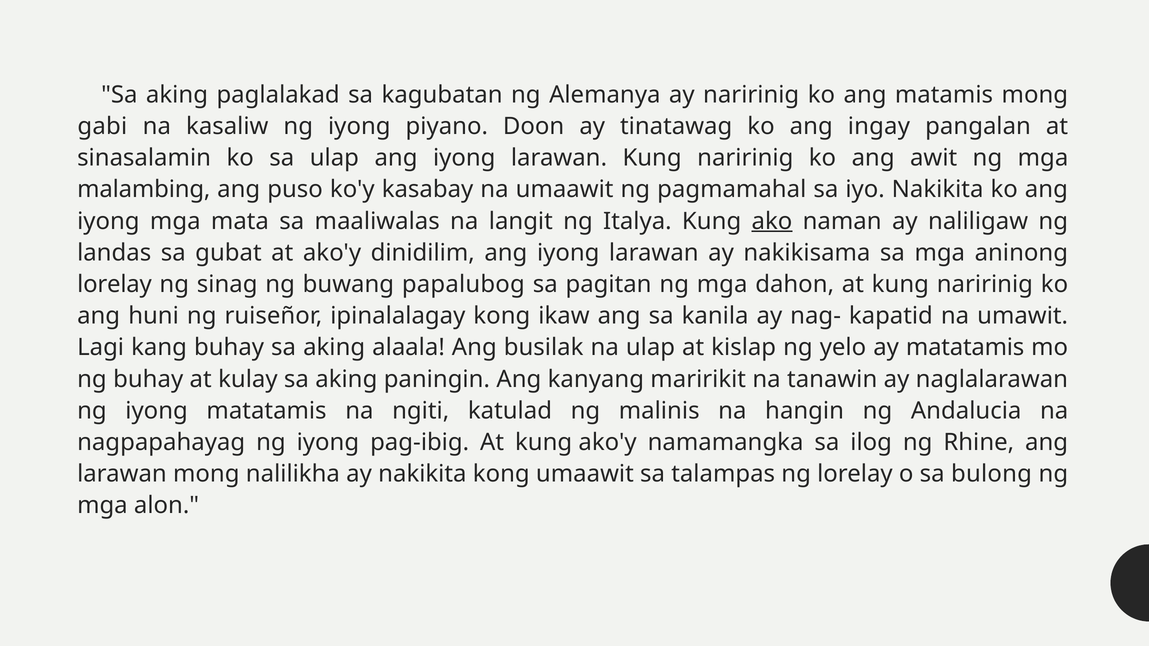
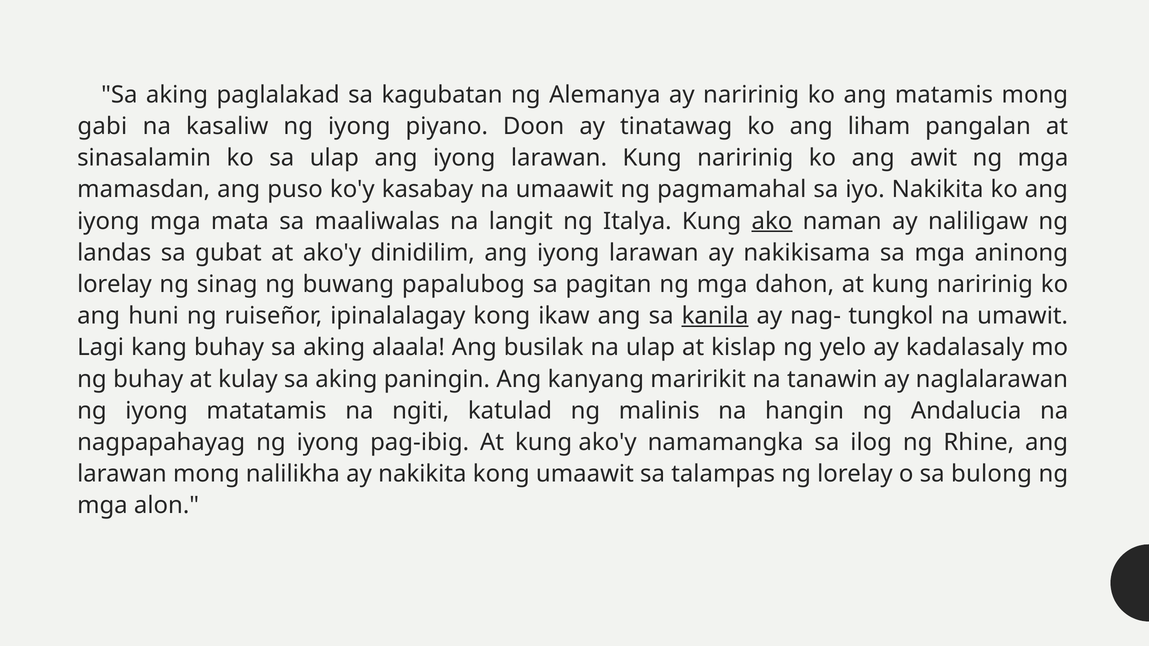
ingay: ingay -> liham
malambing: malambing -> mamasdan
kanila underline: none -> present
kapatid: kapatid -> tungkol
ay matatamis: matatamis -> kadalasaly
